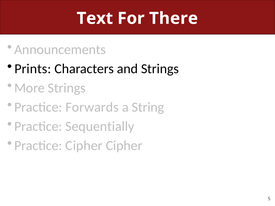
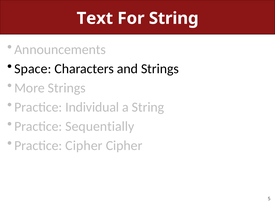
For There: There -> String
Prints: Prints -> Space
Forwards: Forwards -> Individual
